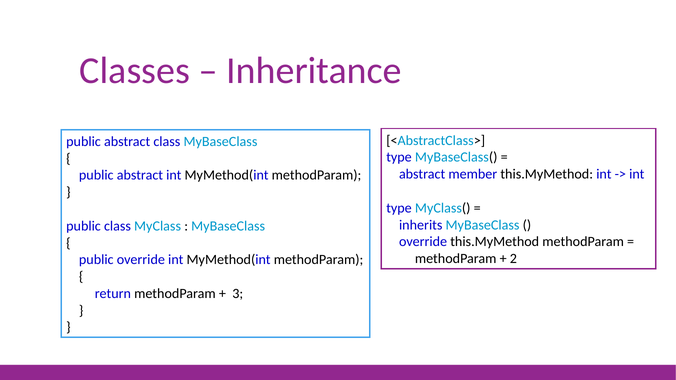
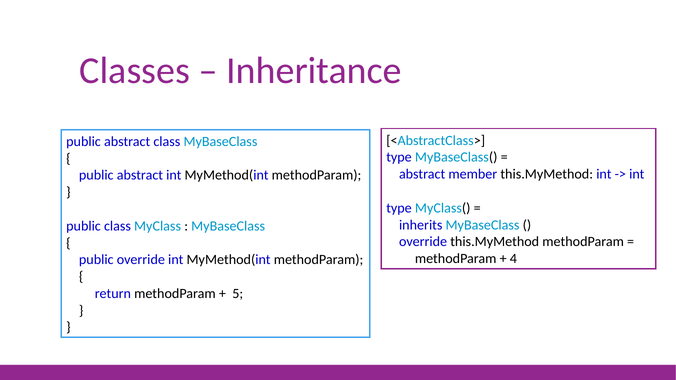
2: 2 -> 4
3: 3 -> 5
